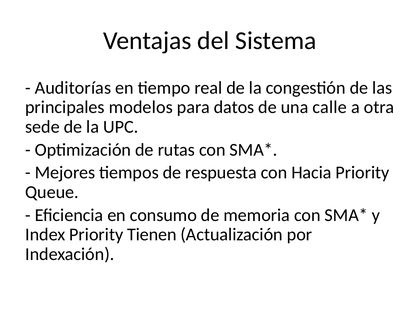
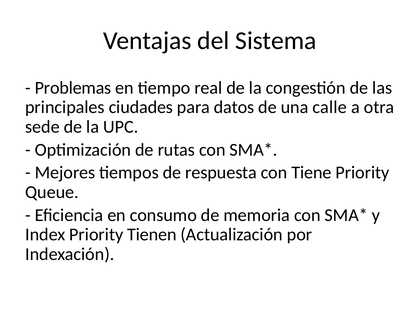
Auditorías: Auditorías -> Problemas
modelos: modelos -> ciudades
Hacia: Hacia -> Tiene
